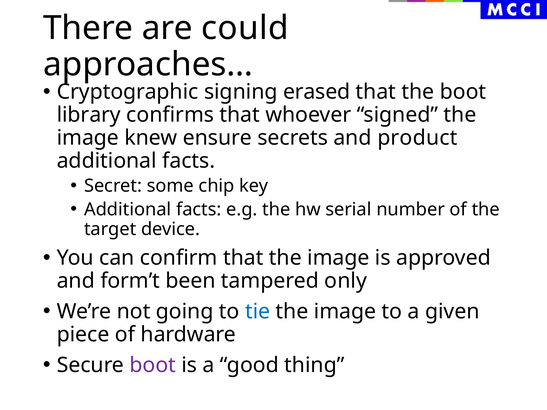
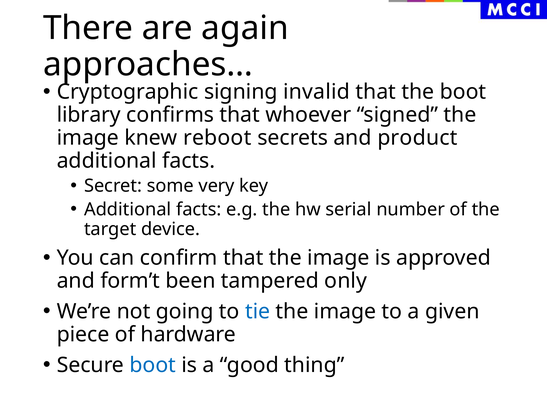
could: could -> again
erased: erased -> invalid
ensure: ensure -> reboot
chip: chip -> very
boot at (153, 365) colour: purple -> blue
